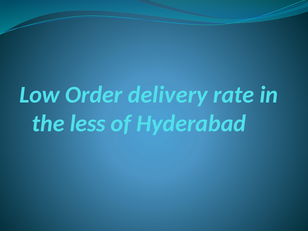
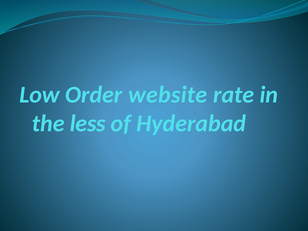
delivery: delivery -> website
